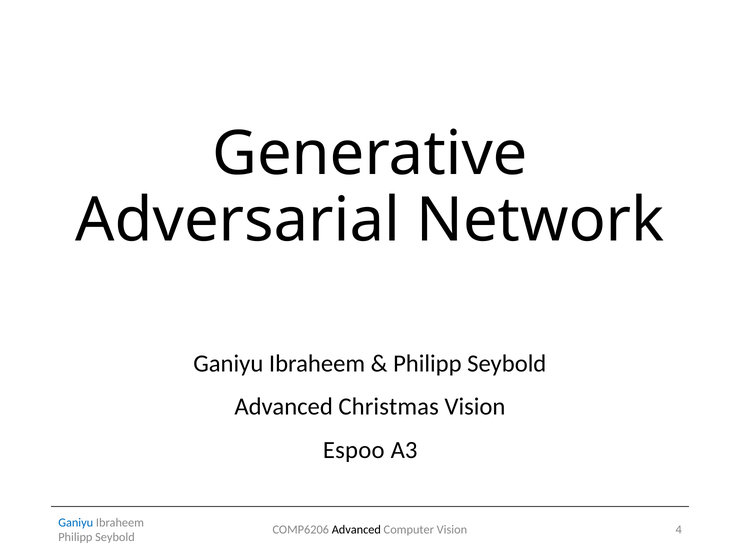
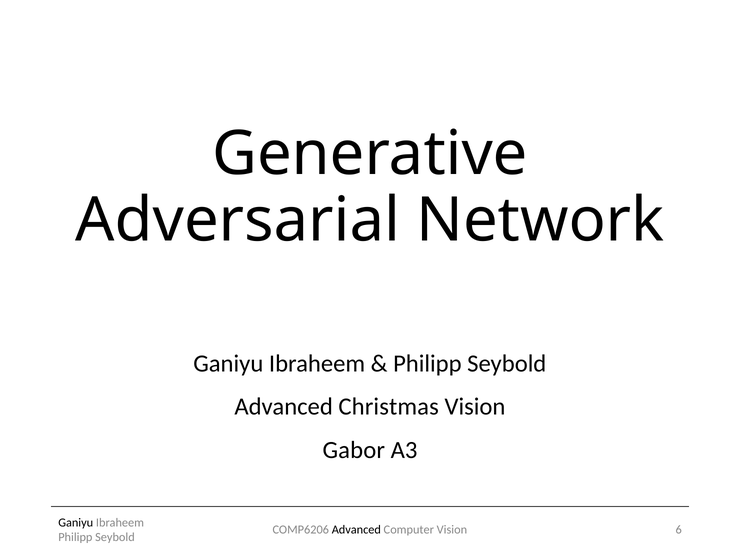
Espoo: Espoo -> Gabor
Ganiyu at (76, 523) colour: blue -> black
4: 4 -> 6
